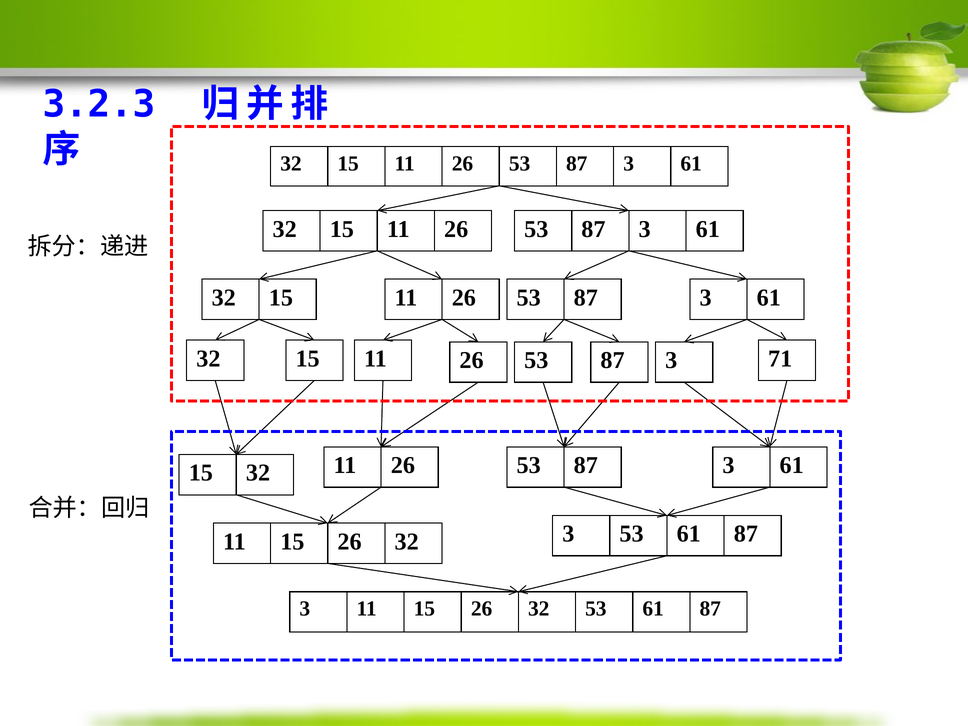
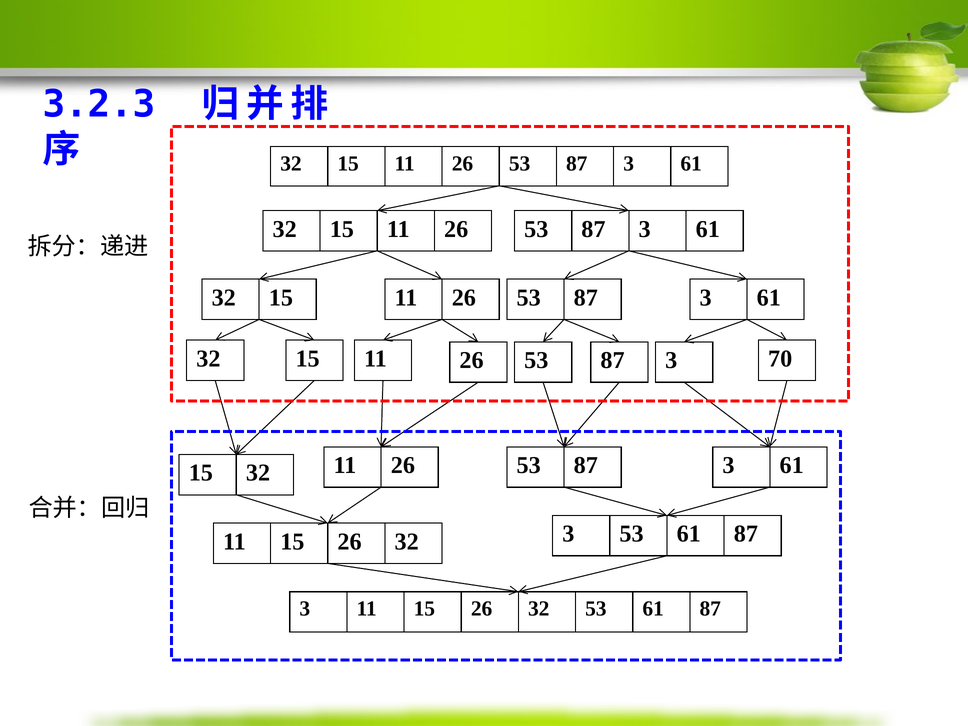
71: 71 -> 70
